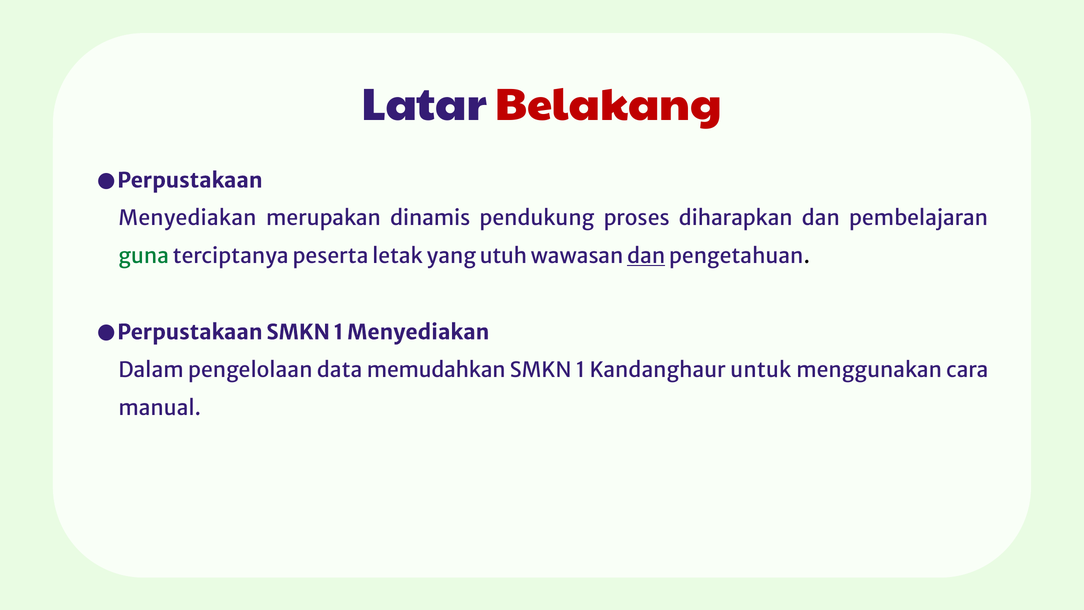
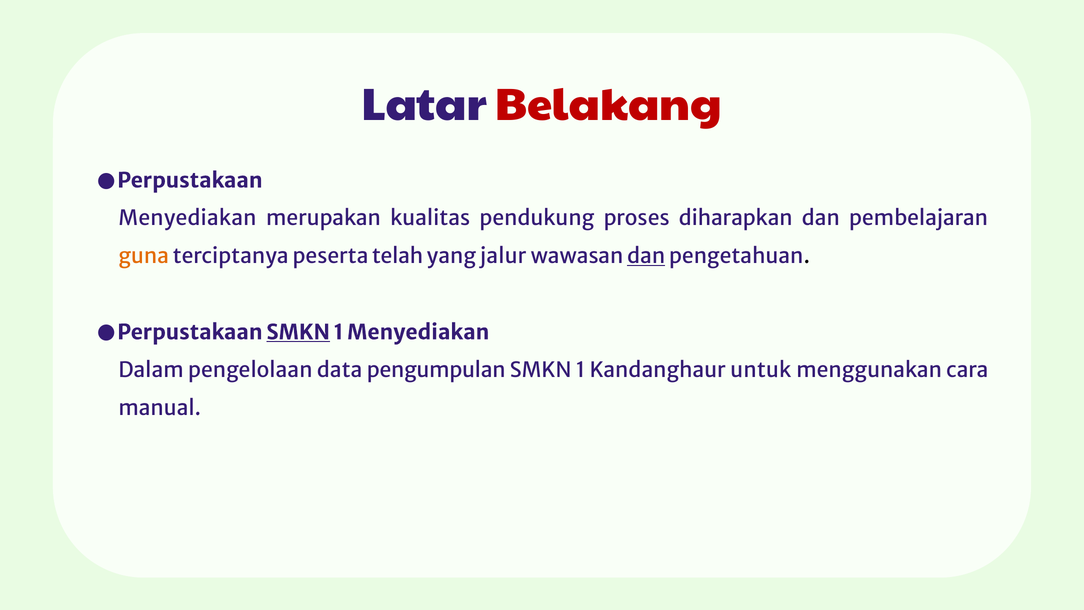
dinamis: dinamis -> kualitas
guna colour: green -> orange
letak: letak -> telah
utuh: utuh -> jalur
SMKN at (298, 332) underline: none -> present
memudahkan: memudahkan -> pengumpulan
